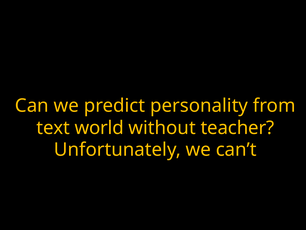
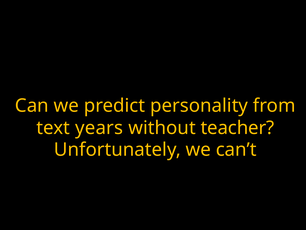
world: world -> years
